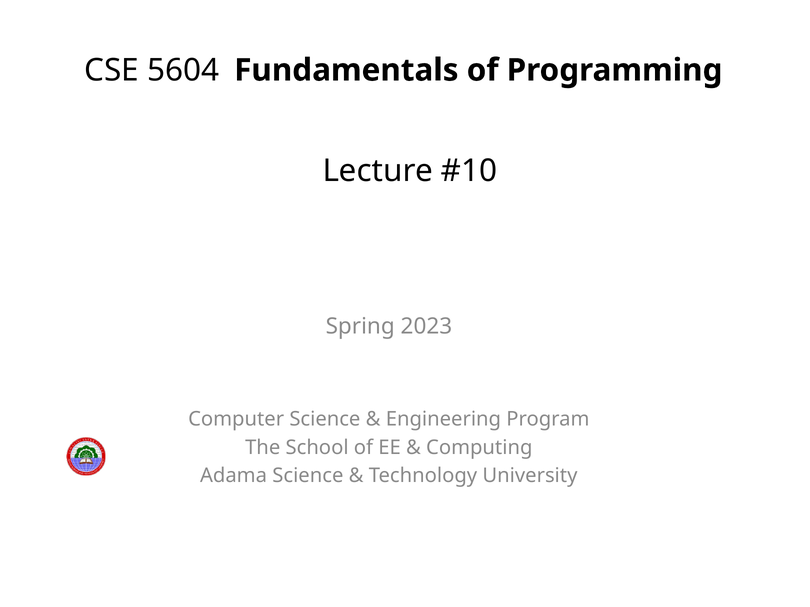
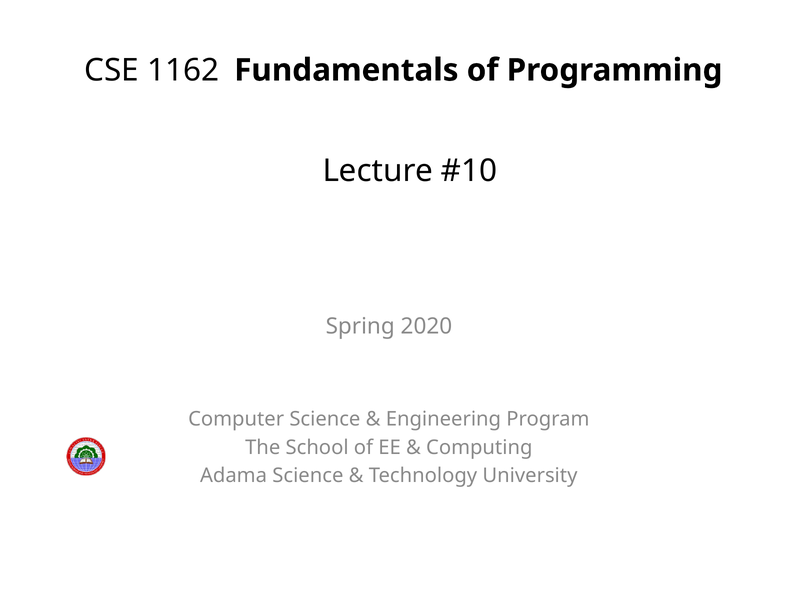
5604: 5604 -> 1162
2023: 2023 -> 2020
